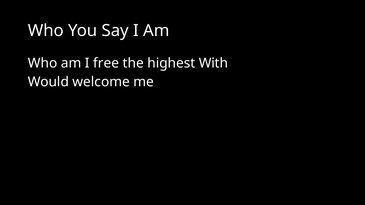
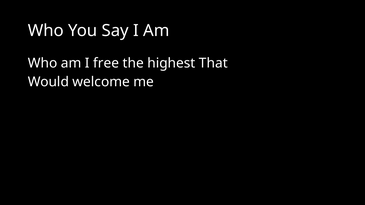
With: With -> That
